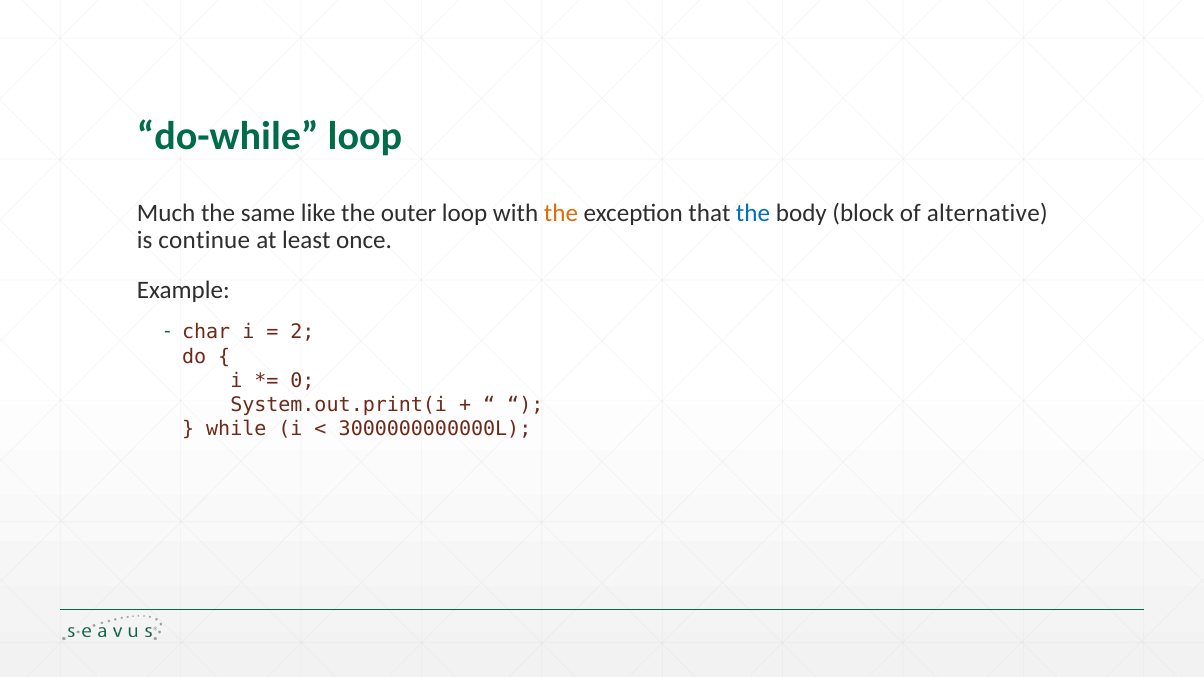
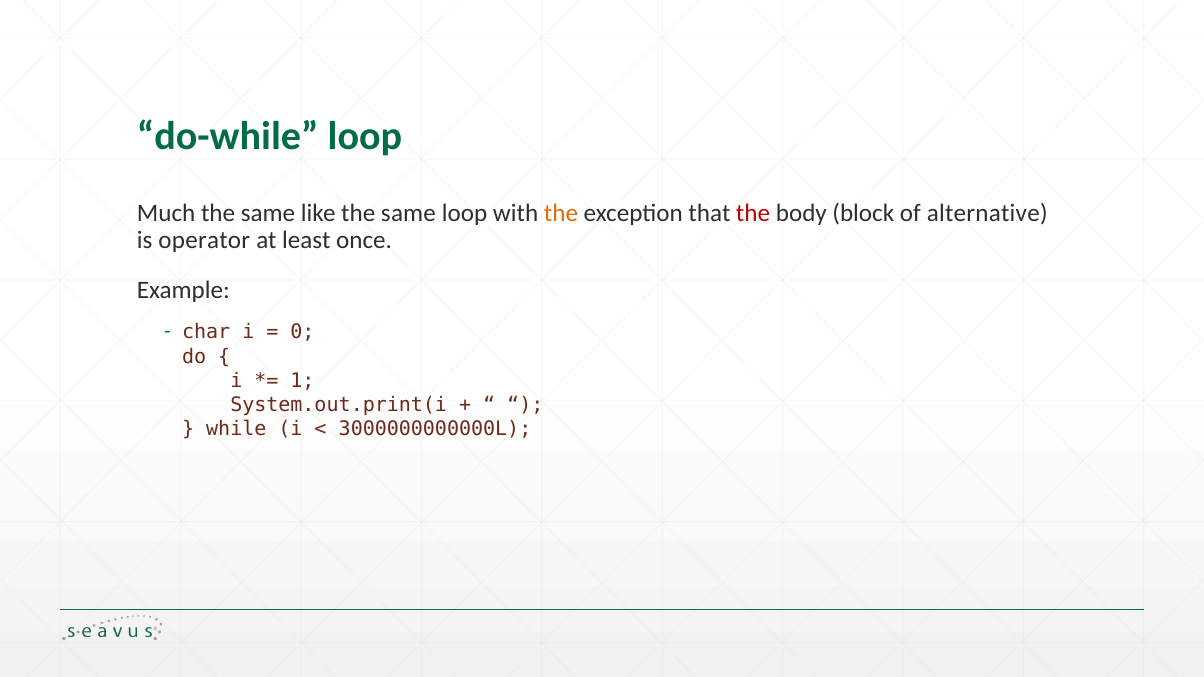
like the outer: outer -> same
the at (753, 214) colour: blue -> red
continue: continue -> operator
2: 2 -> 0
0: 0 -> 1
